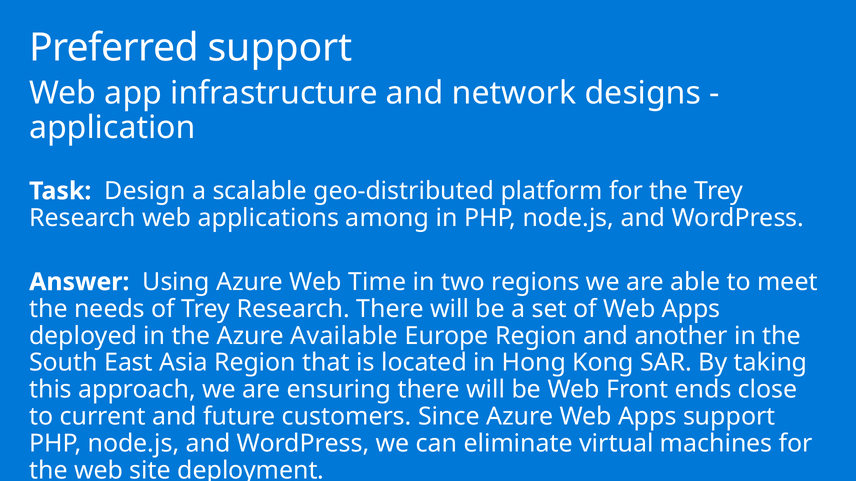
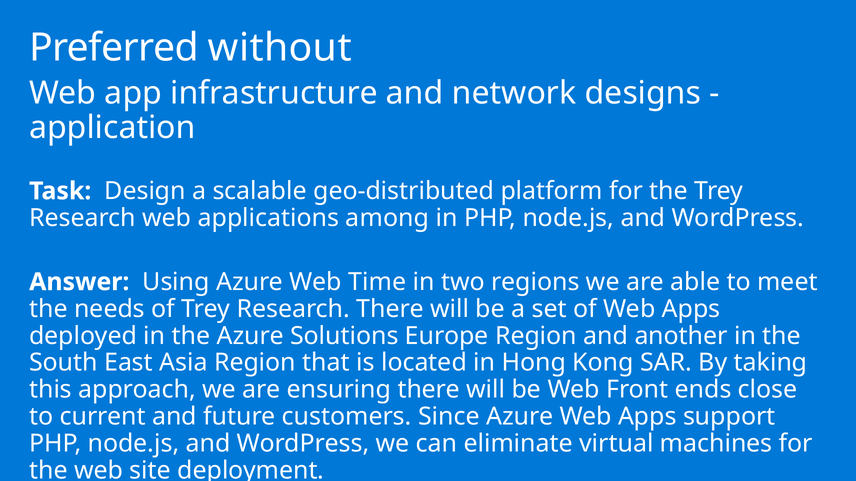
Preferred support: support -> without
Available: Available -> Solutions
